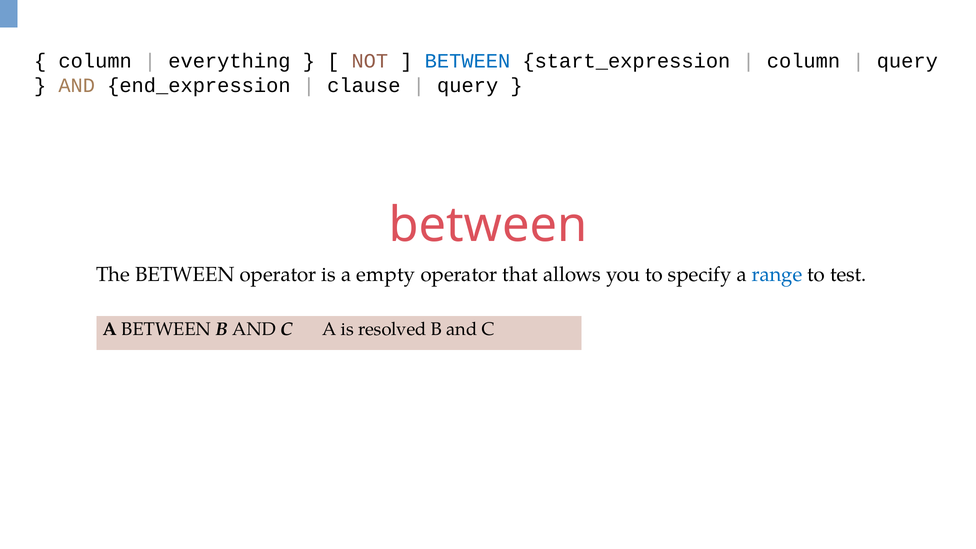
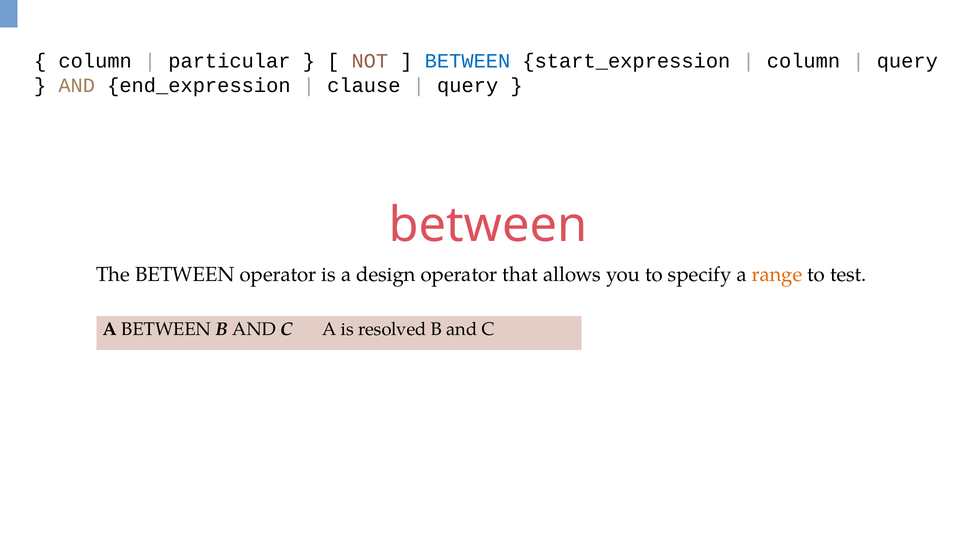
everything: everything -> particular
empty: empty -> design
range colour: blue -> orange
